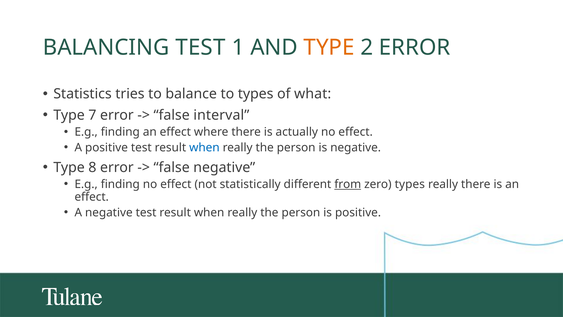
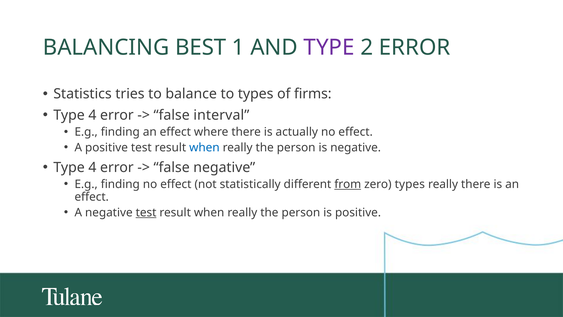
BALANCING TEST: TEST -> BEST
TYPE at (329, 47) colour: orange -> purple
what: what -> firms
7 at (92, 115): 7 -> 4
8 at (92, 167): 8 -> 4
test at (146, 212) underline: none -> present
